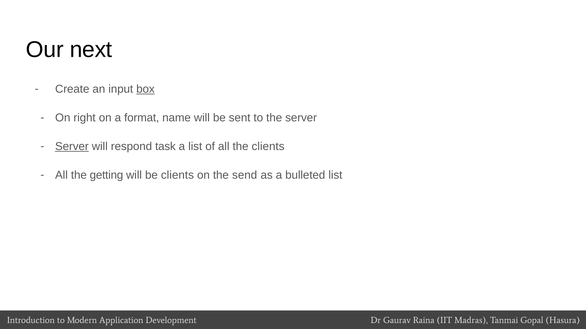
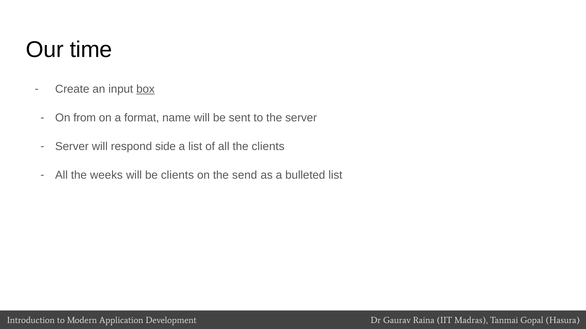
next: next -> time
right: right -> from
Server at (72, 147) underline: present -> none
task: task -> side
getting: getting -> weeks
